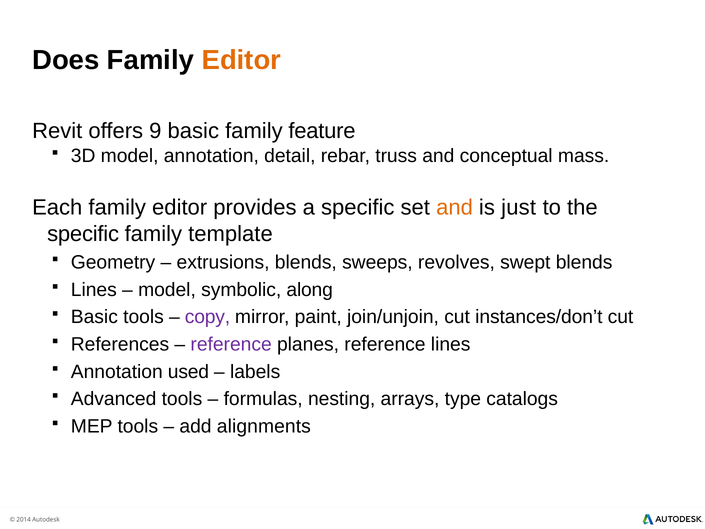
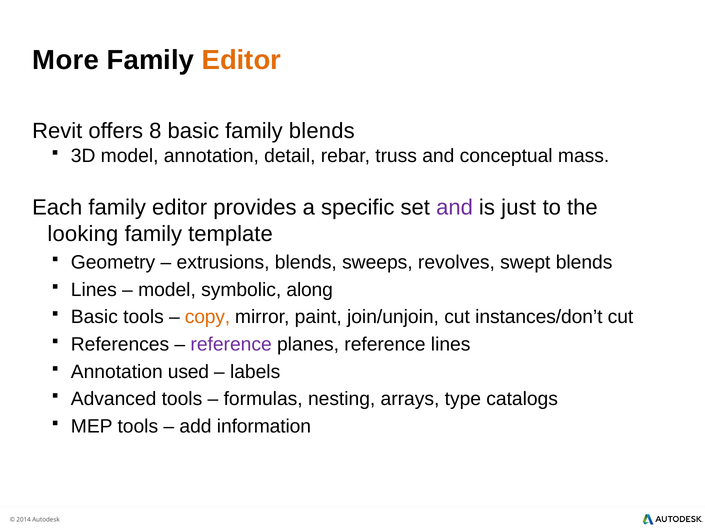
Does: Does -> More
9: 9 -> 8
family feature: feature -> blends
and at (455, 207) colour: orange -> purple
specific at (83, 234): specific -> looking
copy colour: purple -> orange
alignments: alignments -> information
